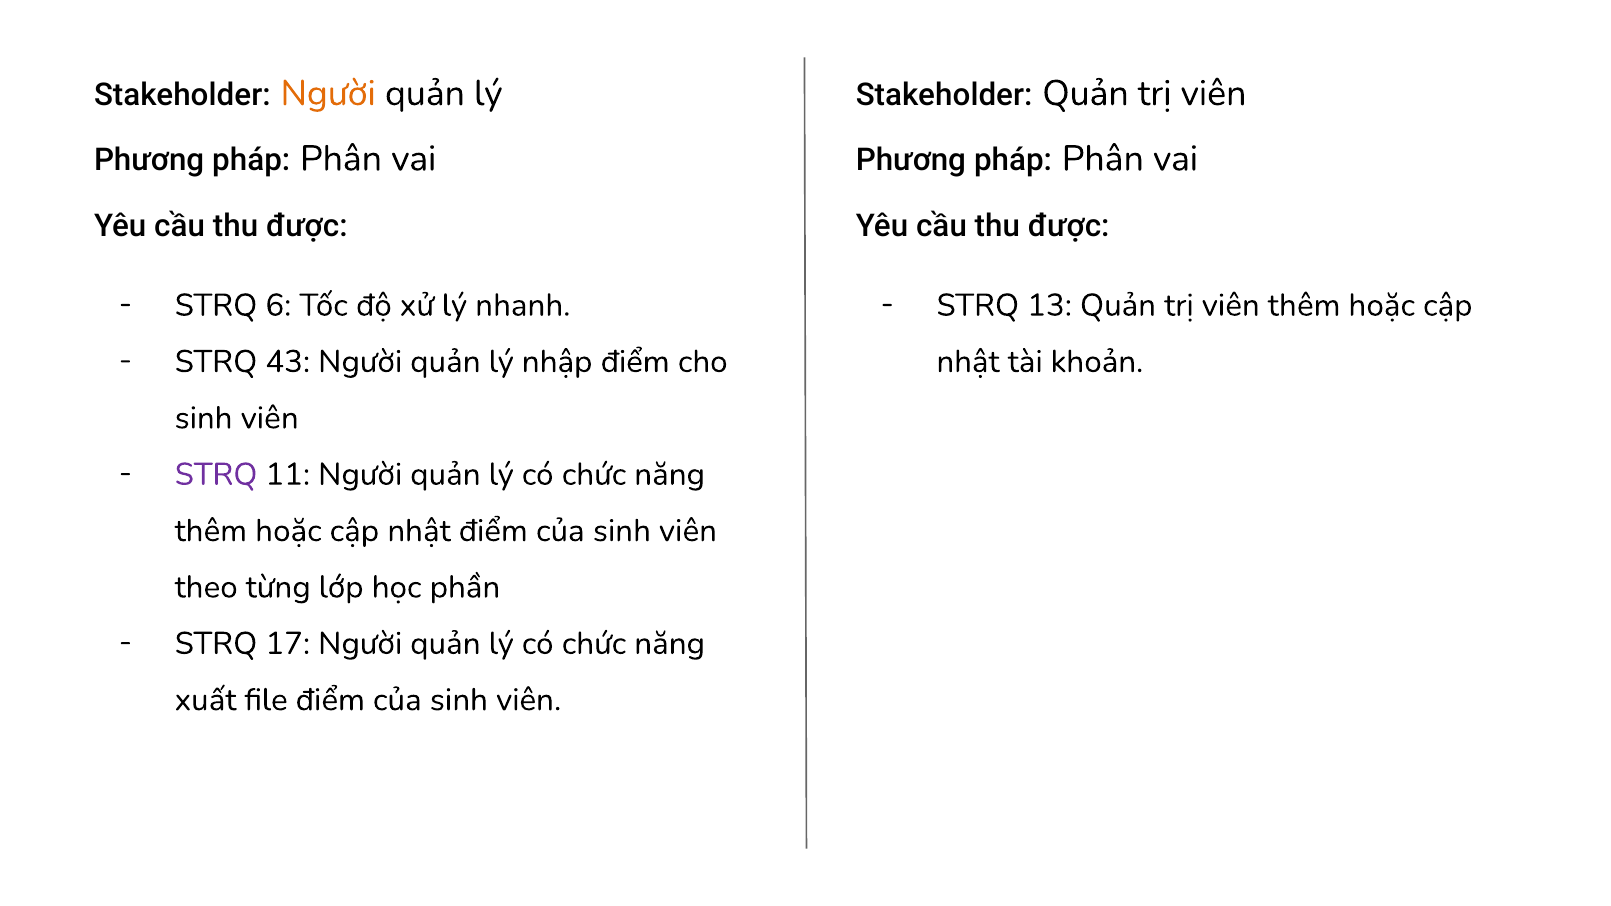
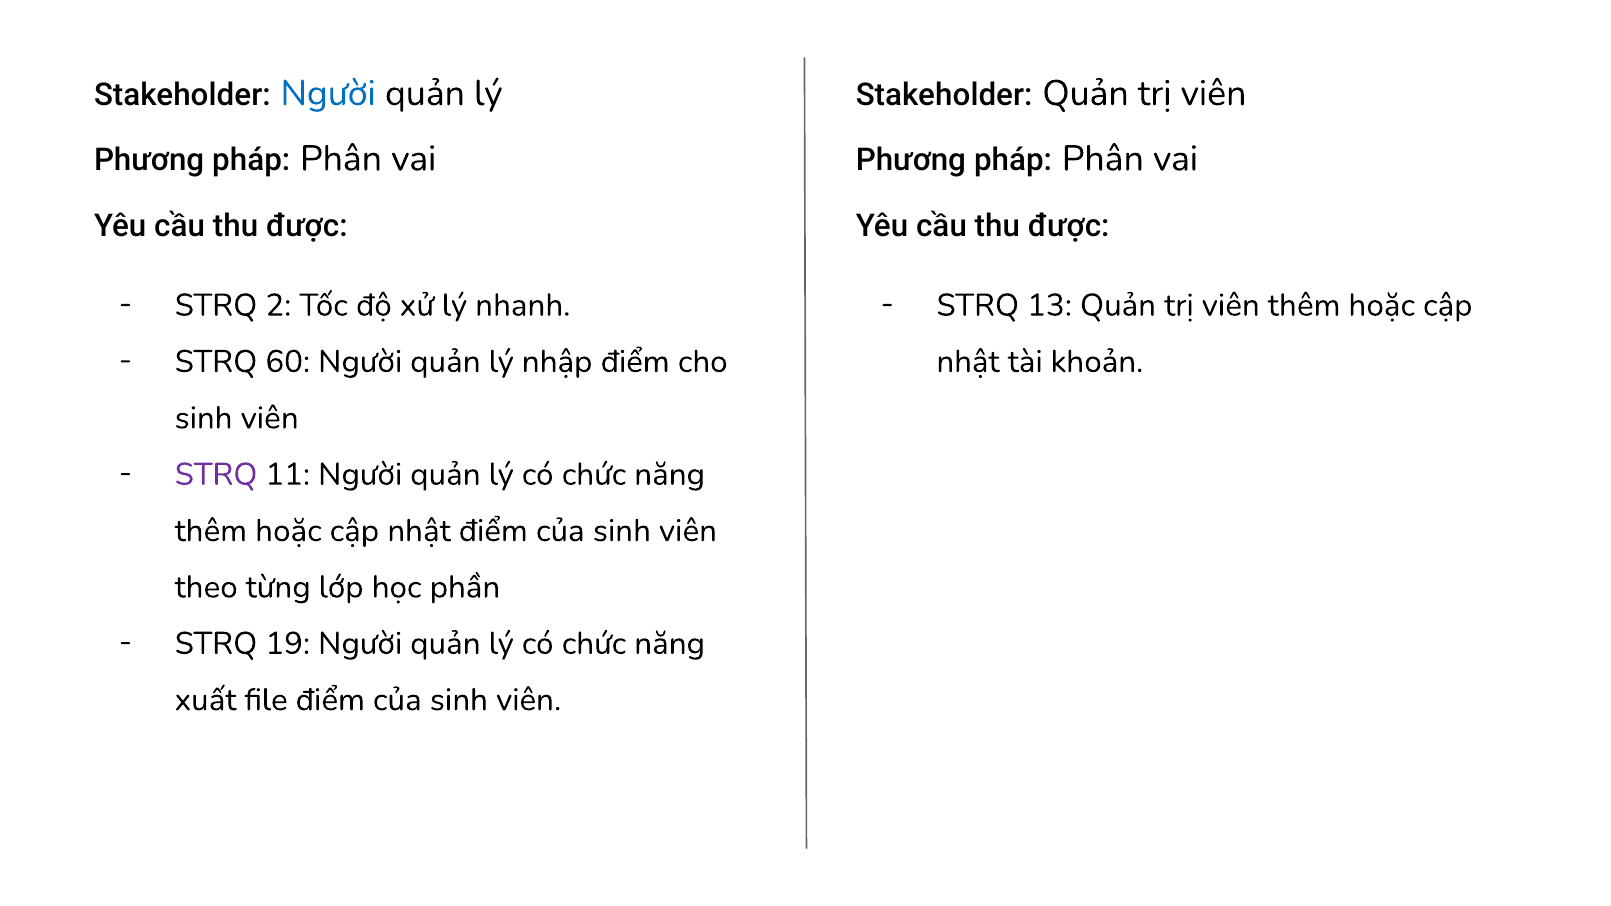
Người at (328, 93) colour: orange -> blue
6: 6 -> 2
43: 43 -> 60
17: 17 -> 19
